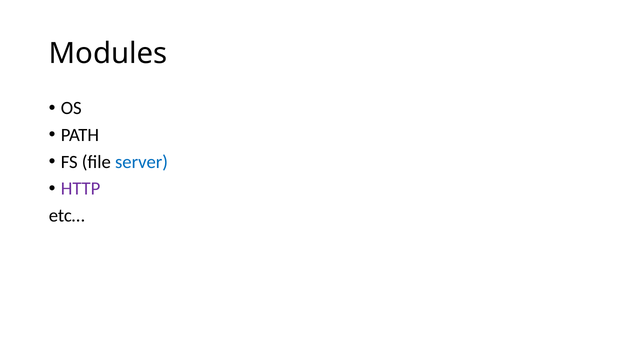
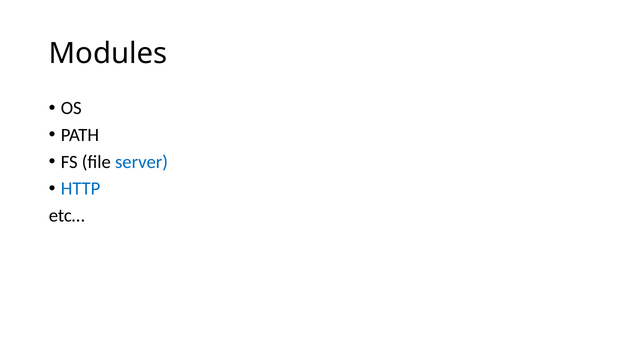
HTTP colour: purple -> blue
